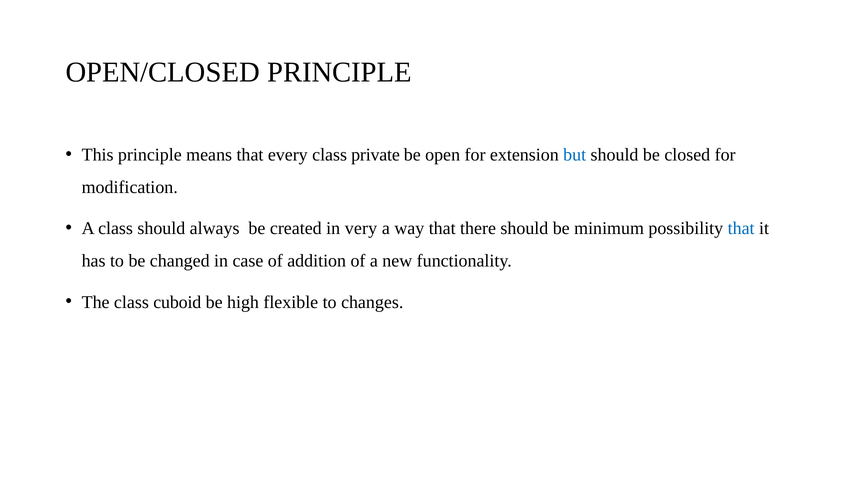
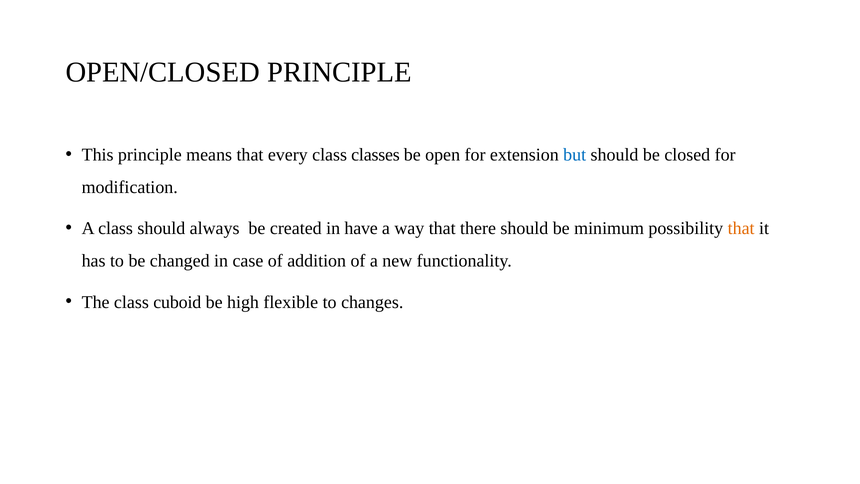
private: private -> classes
very: very -> have
that at (741, 228) colour: blue -> orange
